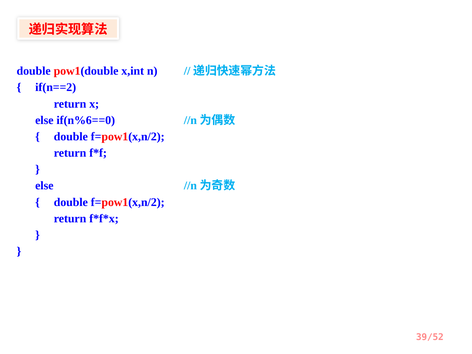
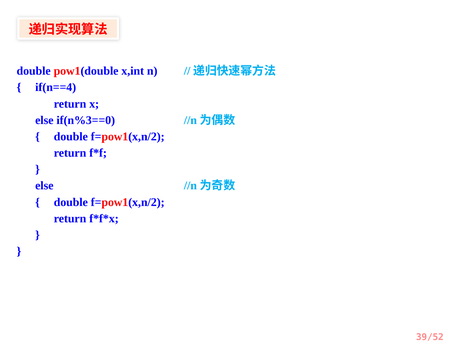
if(n==2: if(n==2 -> if(n==4
if(n%6==0: if(n%6==0 -> if(n%3==0
